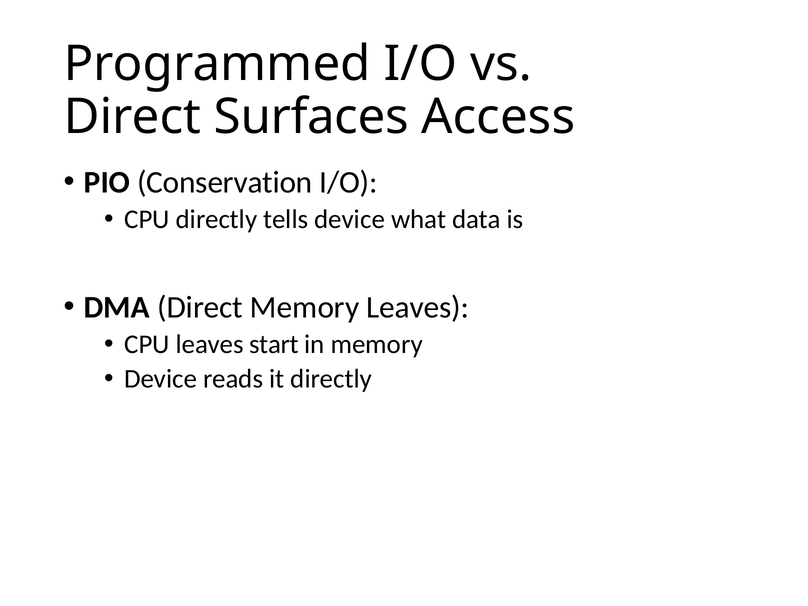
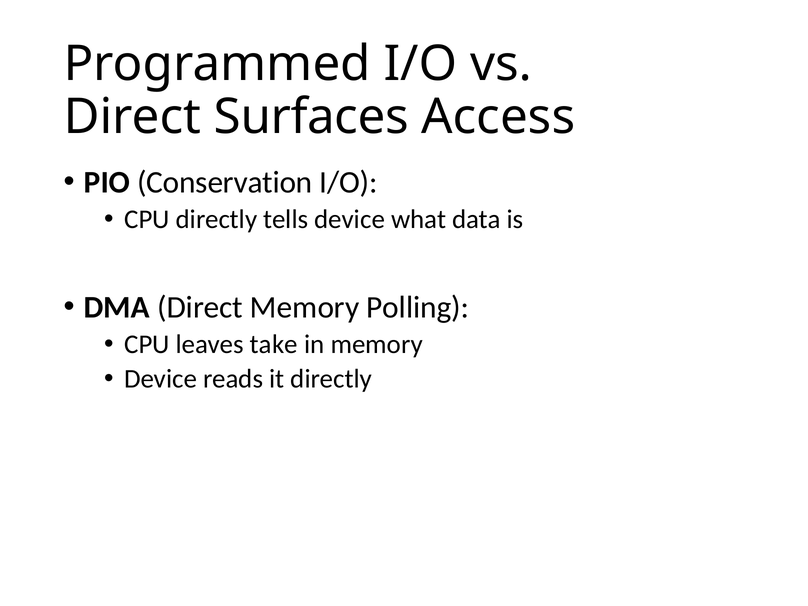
Memory Leaves: Leaves -> Polling
start: start -> take
